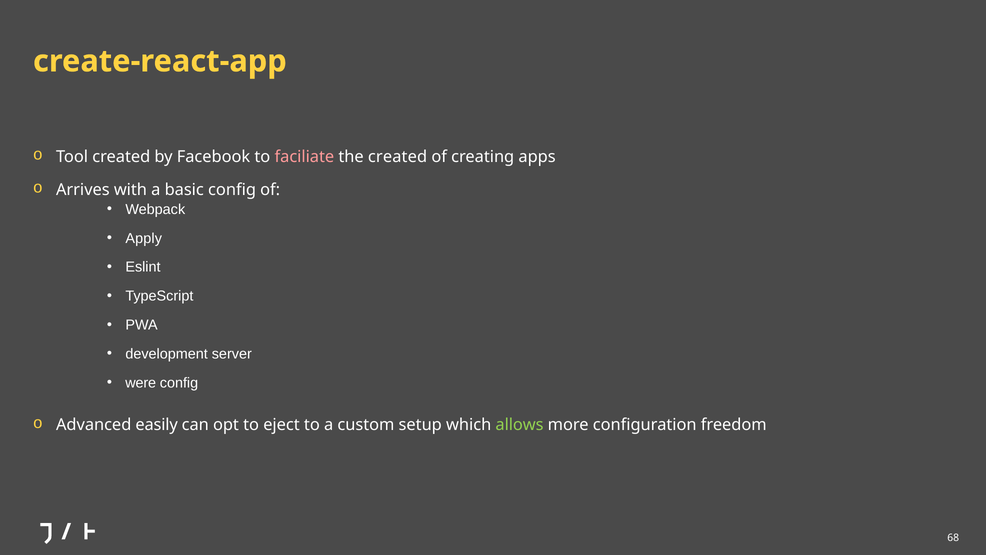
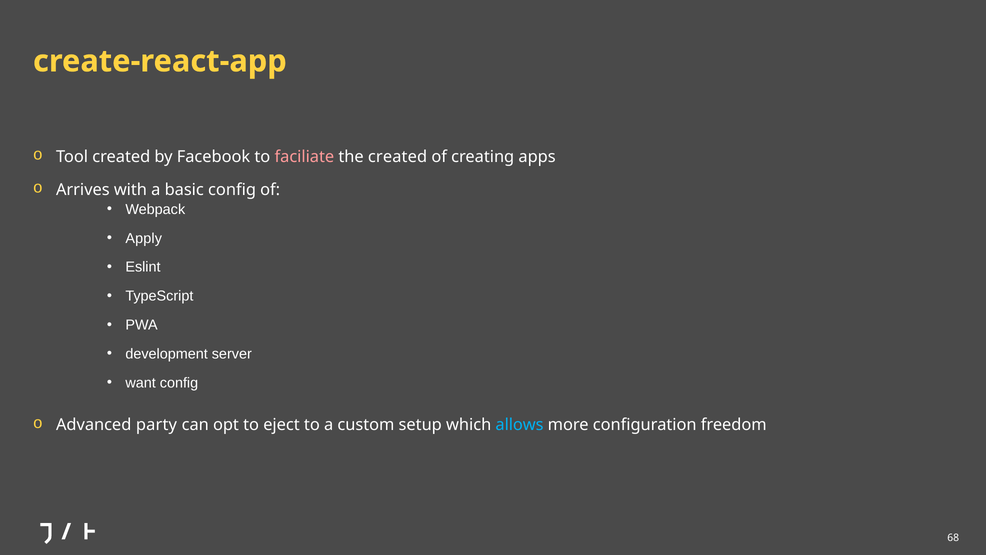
were: were -> want
easily: easily -> party
allows colour: light green -> light blue
